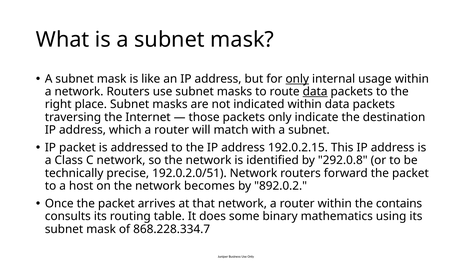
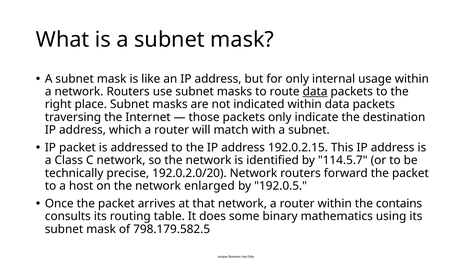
only at (297, 79) underline: present -> none
292.0.8: 292.0.8 -> 114.5.7
192.0.2.0/51: 192.0.2.0/51 -> 192.0.2.0/20
becomes: becomes -> enlarged
892.0.2: 892.0.2 -> 192.0.5
868.228.334.7: 868.228.334.7 -> 798.179.582.5
